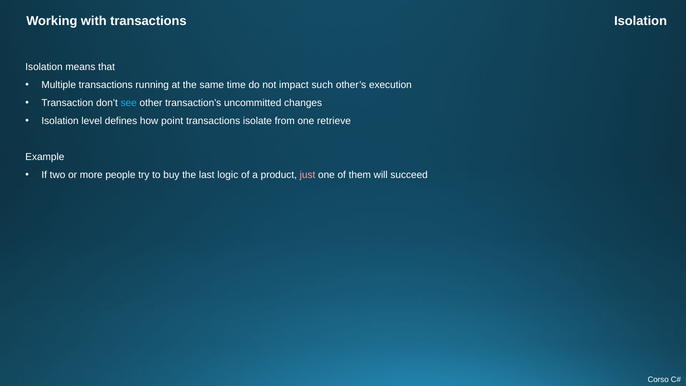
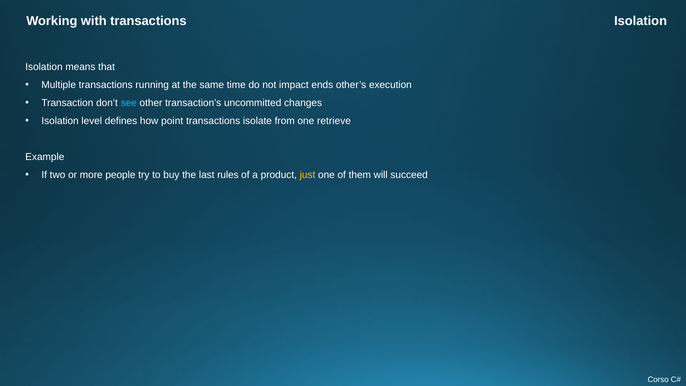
such: such -> ends
logic: logic -> rules
just colour: pink -> yellow
